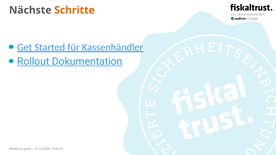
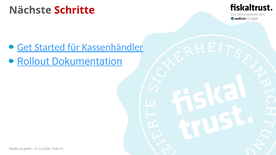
Schritte colour: orange -> red
